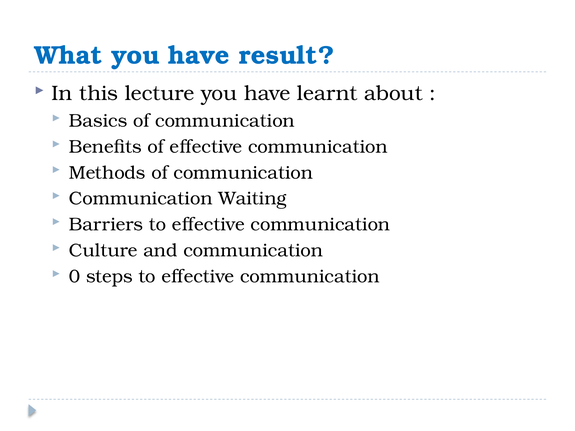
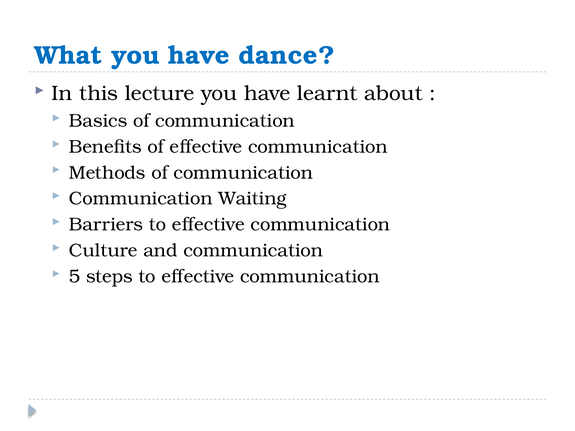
result: result -> dance
0: 0 -> 5
